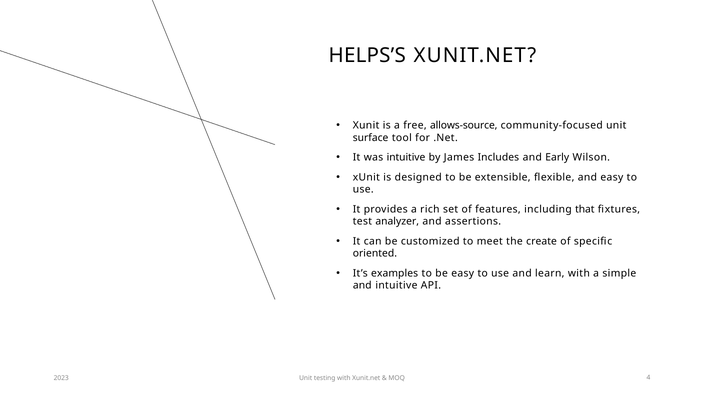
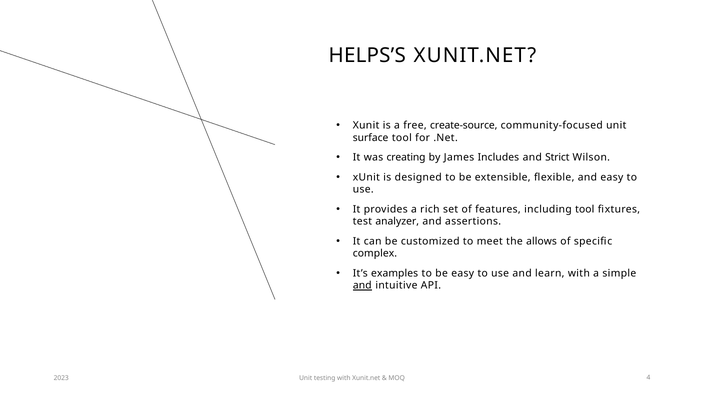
allows-source: allows-source -> create-source
was intuitive: intuitive -> creating
Early: Early -> Strict
including that: that -> tool
create: create -> allows
oriented: oriented -> complex
and at (362, 286) underline: none -> present
